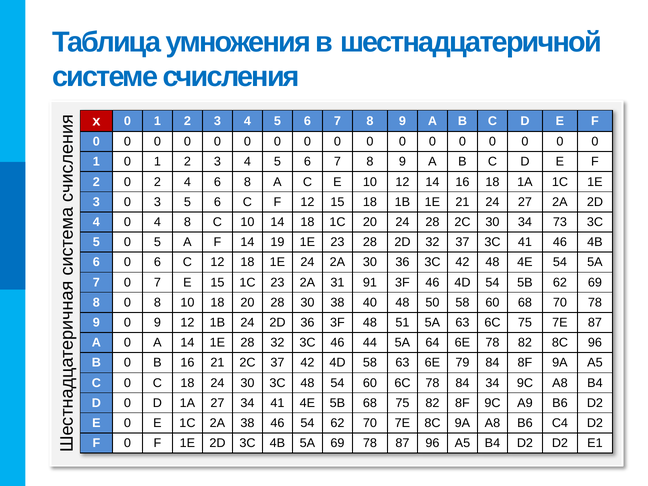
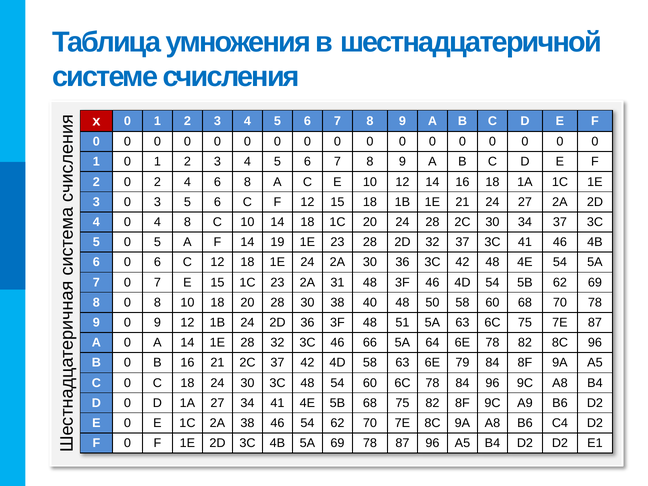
34 73: 73 -> 37
31 91: 91 -> 48
44: 44 -> 66
84 34: 34 -> 96
